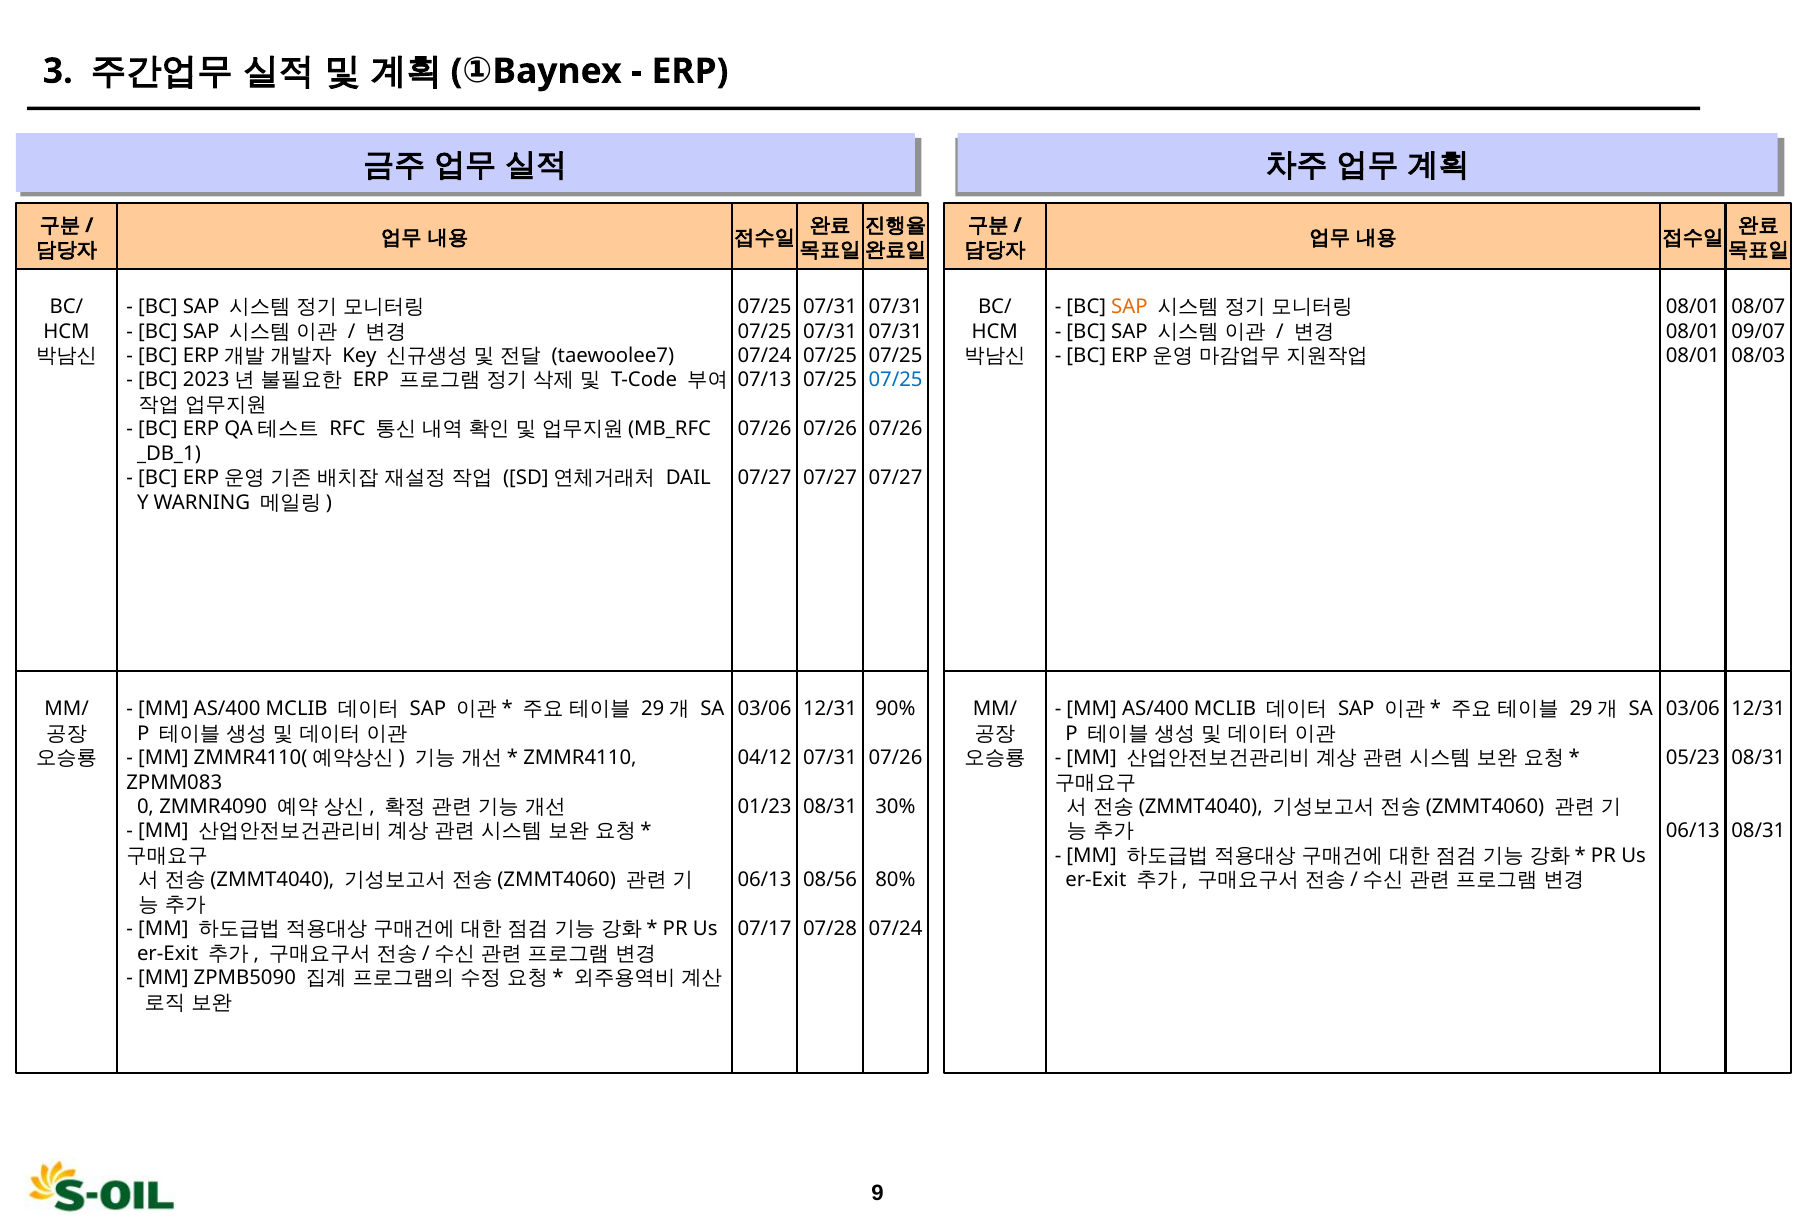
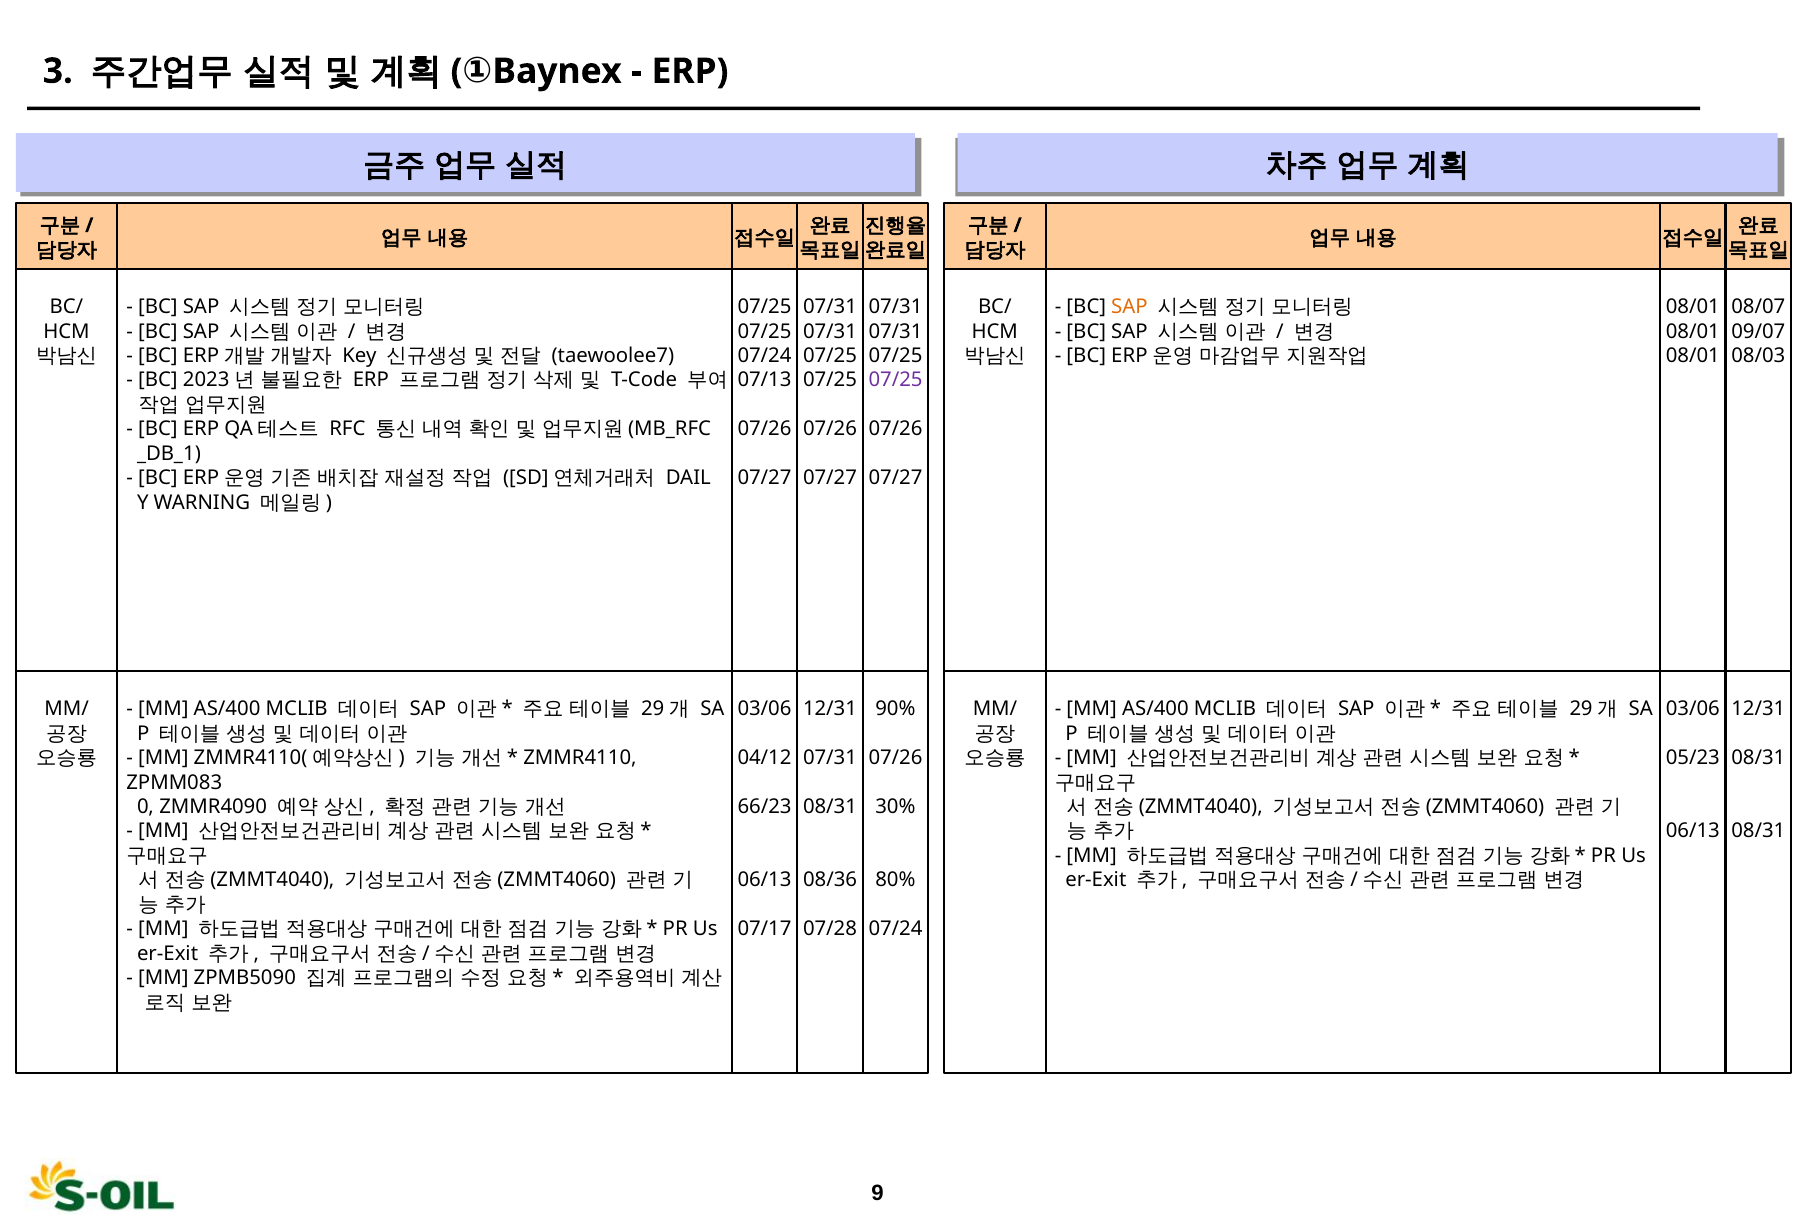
07/25 at (896, 380) colour: blue -> purple
01/23: 01/23 -> 66/23
08/56: 08/56 -> 08/36
